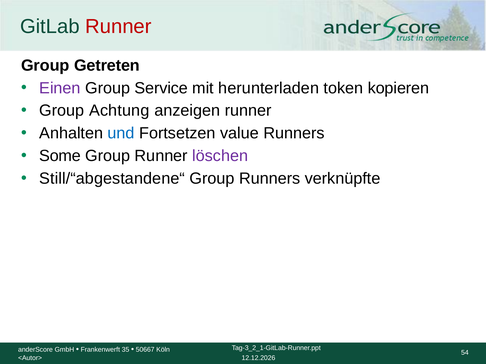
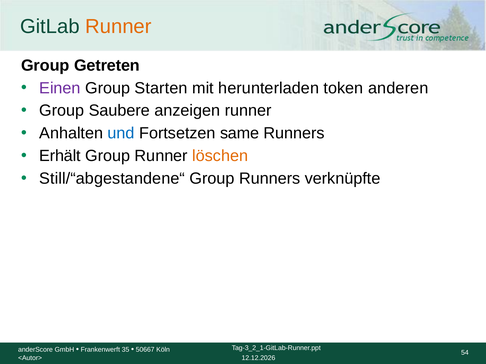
Runner at (118, 27) colour: red -> orange
Service: Service -> Starten
kopieren: kopieren -> anderen
Achtung: Achtung -> Saubere
value: value -> same
Some: Some -> Erhält
löschen colour: purple -> orange
